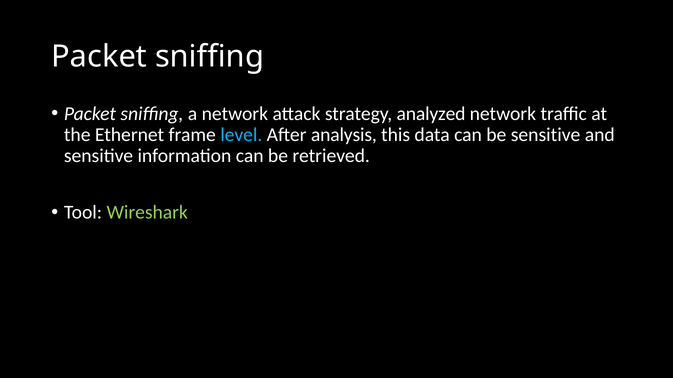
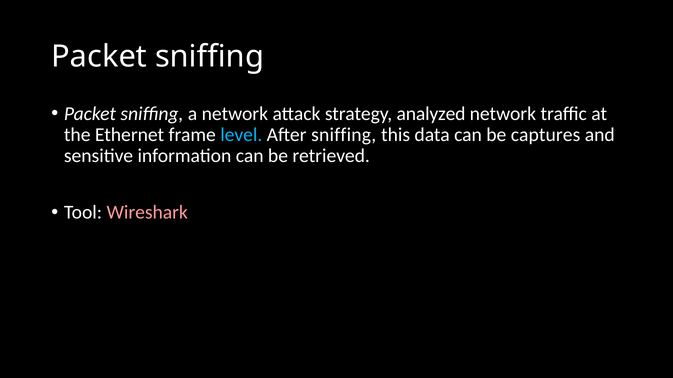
After analysis: analysis -> sniffing
be sensitive: sensitive -> captures
Wireshark colour: light green -> pink
